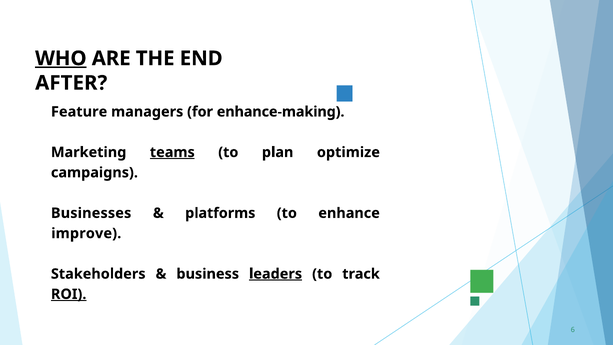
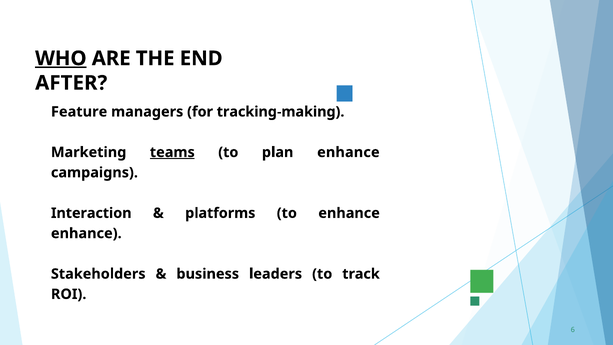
enhance-making: enhance-making -> tracking-making
plan optimize: optimize -> enhance
Businesses: Businesses -> Interaction
improve at (86, 233): improve -> enhance
leaders underline: present -> none
ROI underline: present -> none
